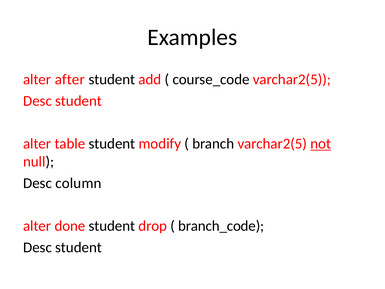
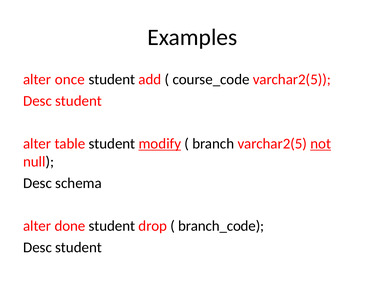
after: after -> once
modify underline: none -> present
column: column -> schema
